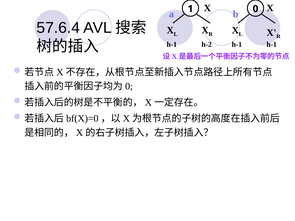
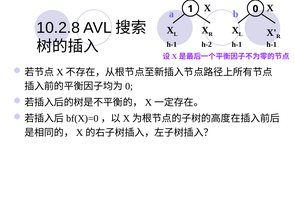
57.6.4: 57.6.4 -> 10.2.8
